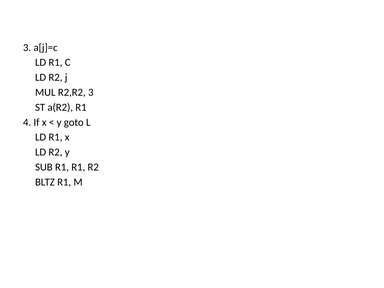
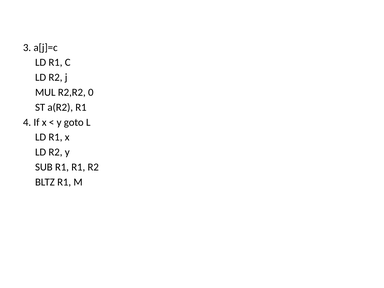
R2,R2 3: 3 -> 0
